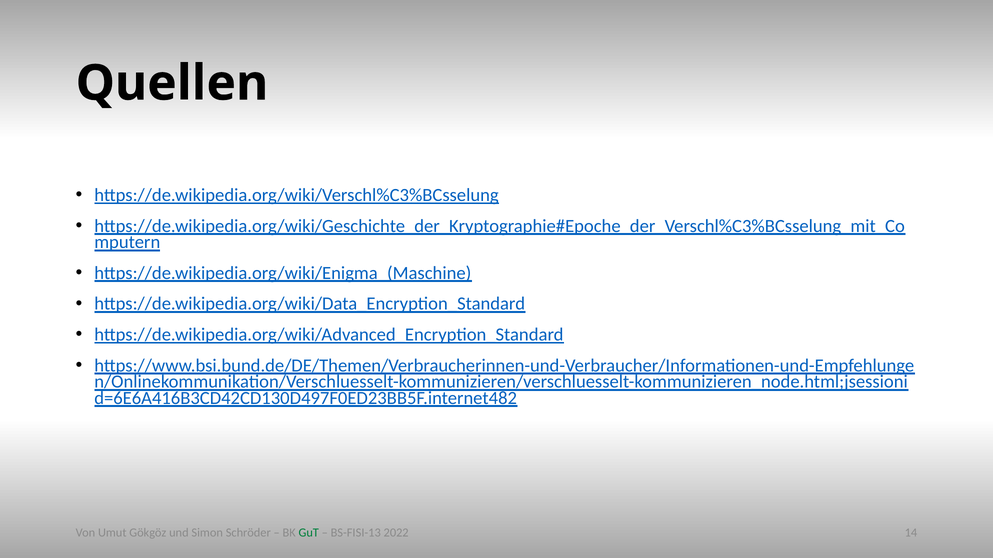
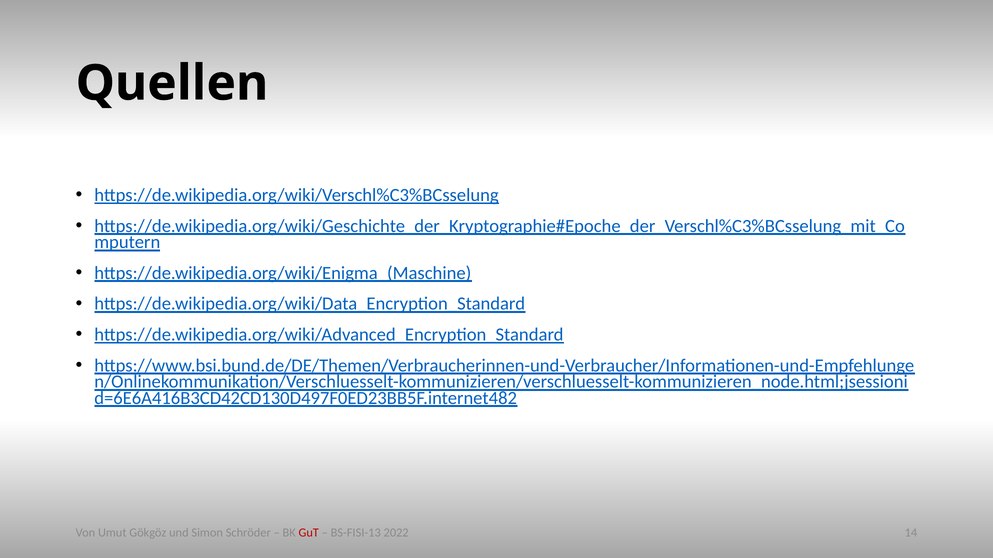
GuT colour: green -> red
